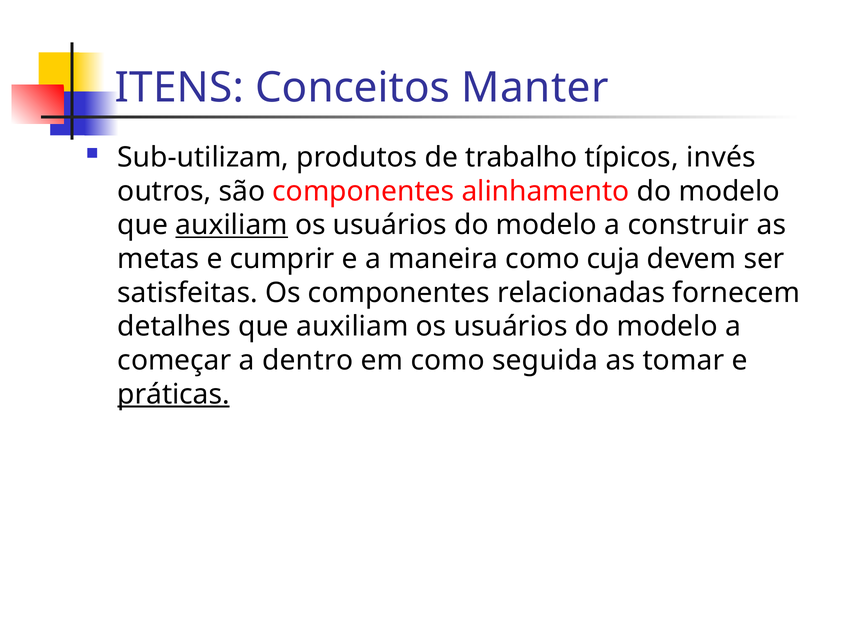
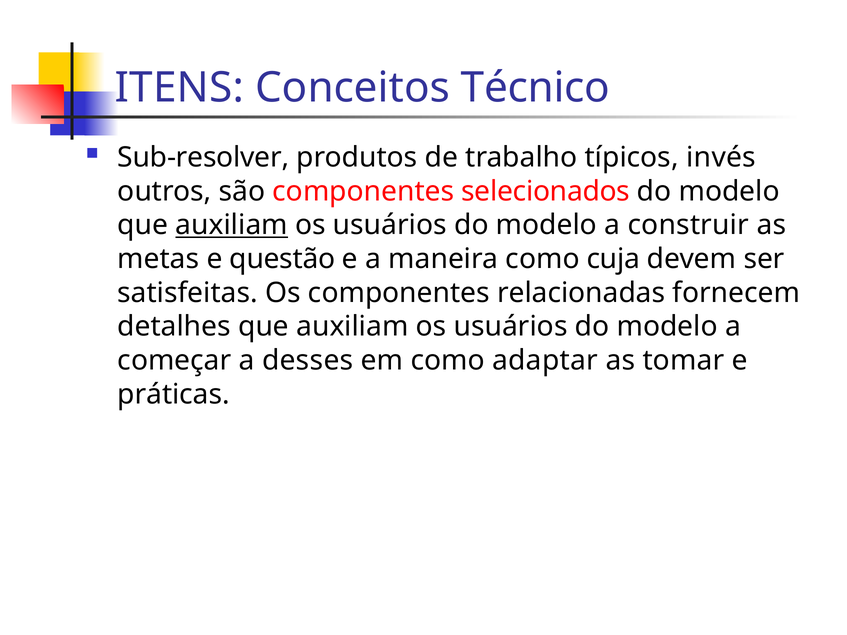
Manter: Manter -> Técnico
Sub-utilizam: Sub-utilizam -> Sub-resolver
alinhamento: alinhamento -> selecionados
cumprir: cumprir -> questão
dentro: dentro -> desses
seguida: seguida -> adaptar
práticas underline: present -> none
